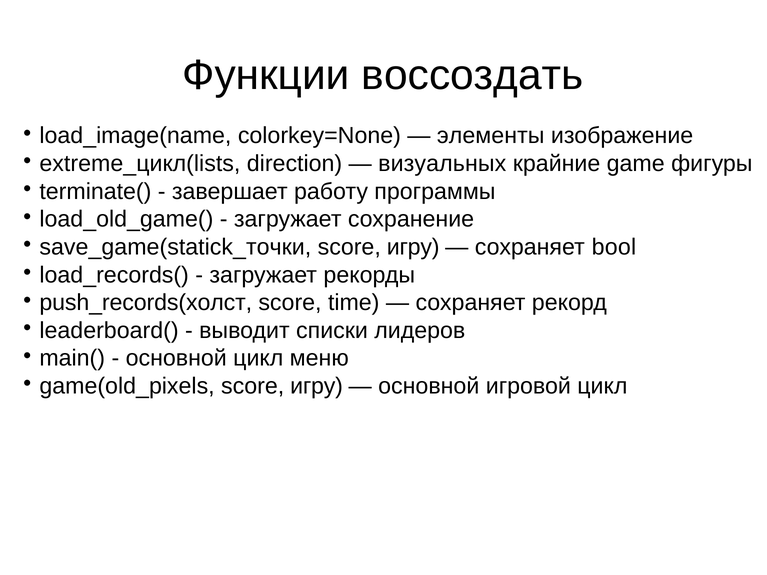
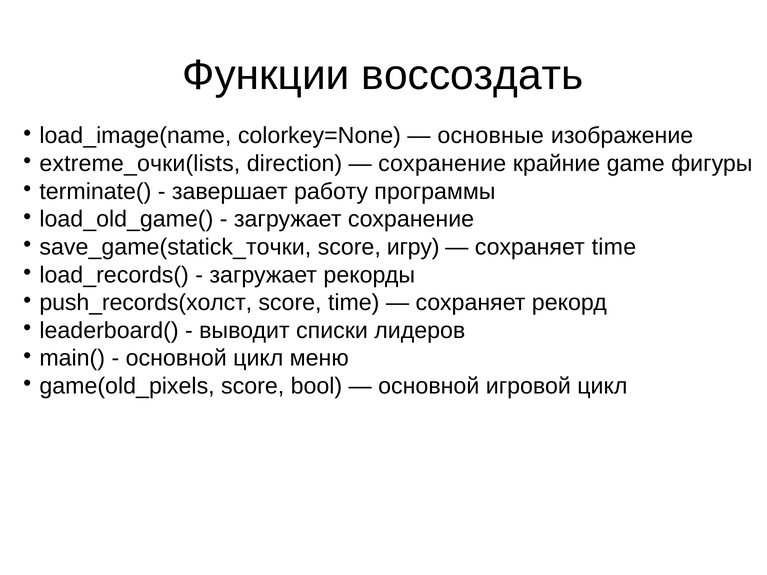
элементы: элементы -> основные
extreme_цикл(lists: extreme_цикл(lists -> extreme_очки(lists
визуальных at (442, 164): визуальных -> сохранение
сохраняет bool: bool -> time
game(old_pixels score игру: игру -> bool
